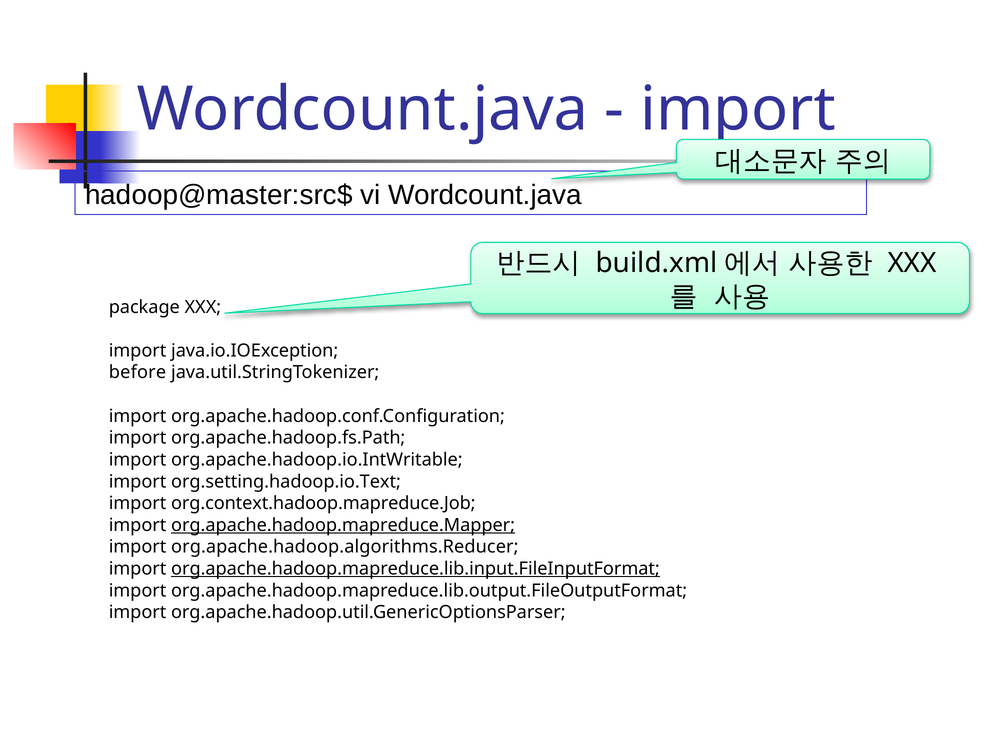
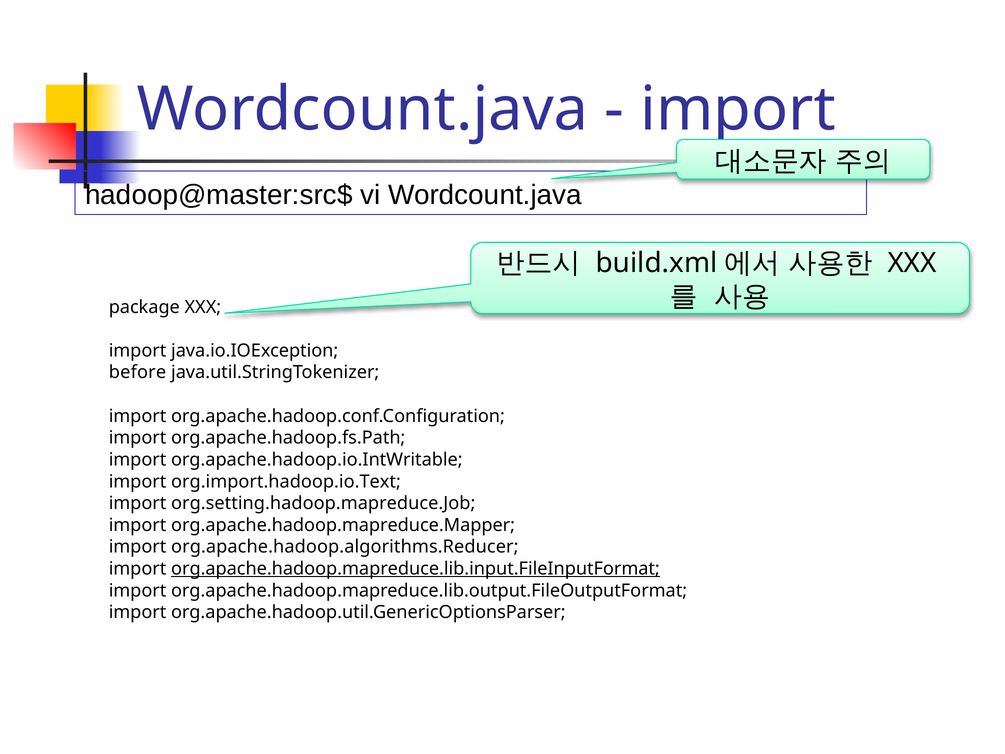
org.setting.hadoop.io.Text: org.setting.hadoop.io.Text -> org.import.hadoop.io.Text
org.context.hadoop.mapreduce.Job: org.context.hadoop.mapreduce.Job -> org.setting.hadoop.mapreduce.Job
org.apache.hadoop.mapreduce.Mapper underline: present -> none
